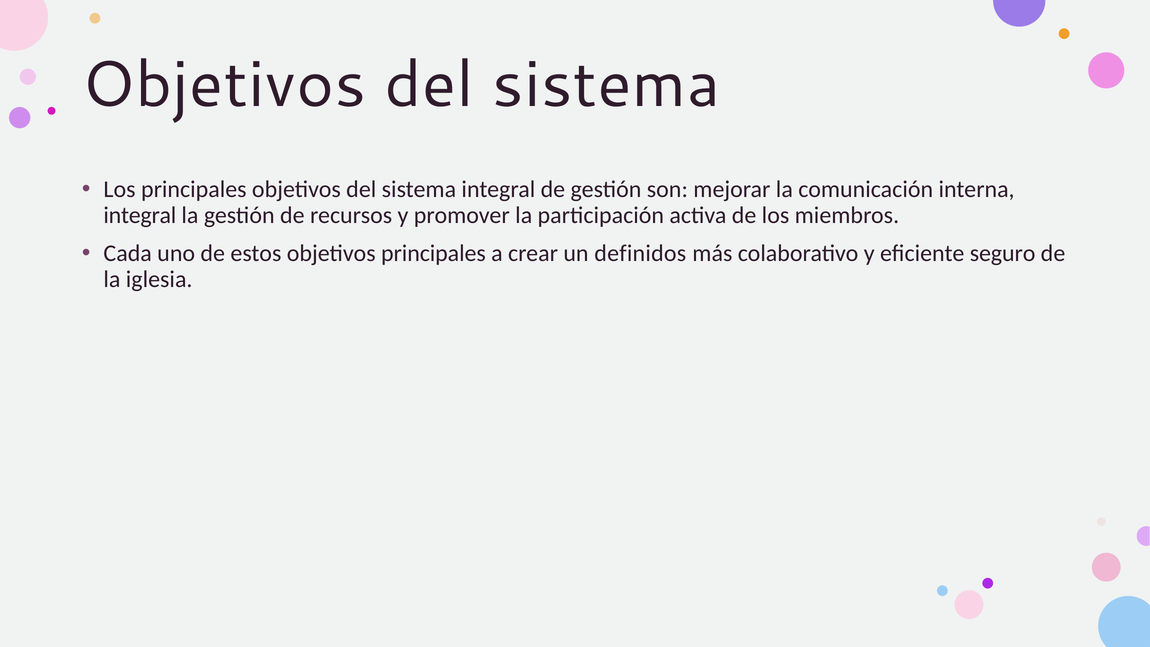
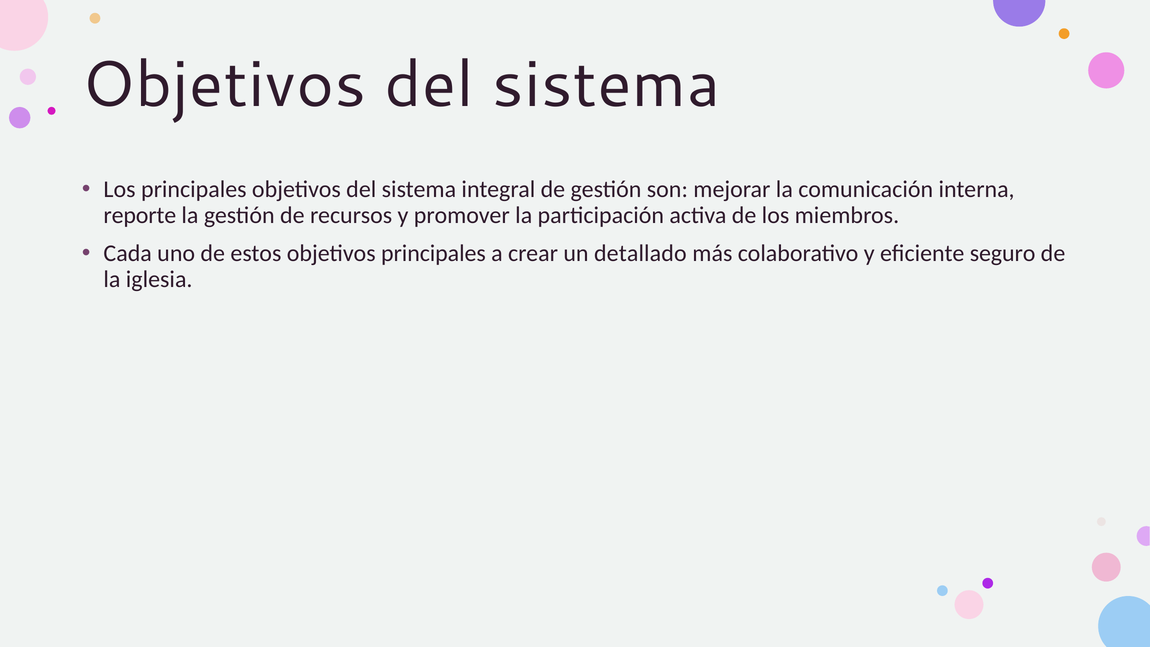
integral at (140, 215): integral -> reporte
definidos: definidos -> detallado
